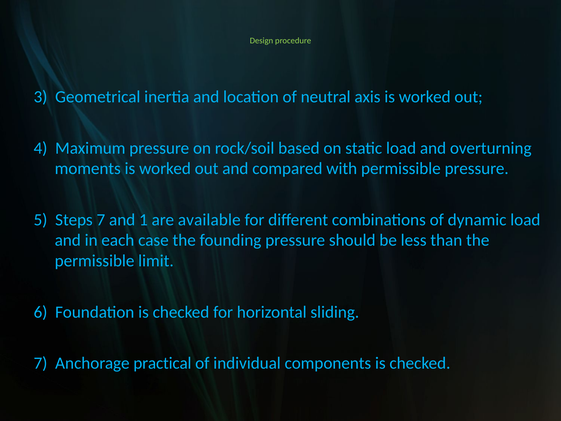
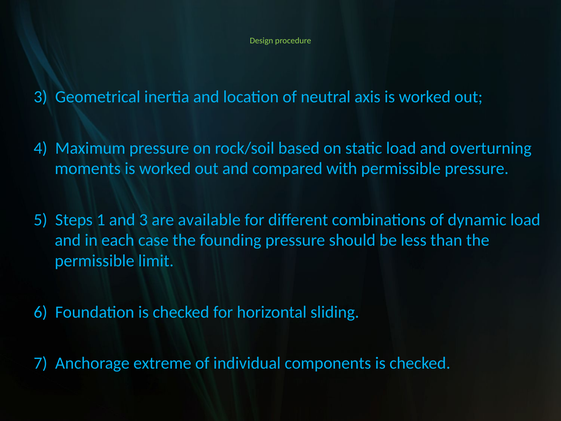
Steps 7: 7 -> 1
and 1: 1 -> 3
practical: practical -> extreme
